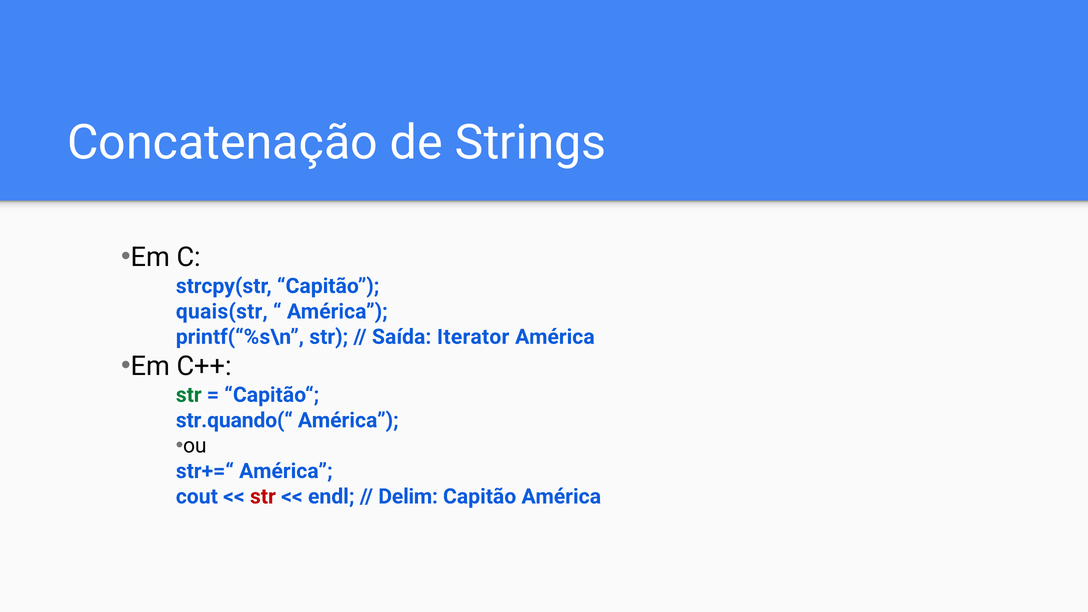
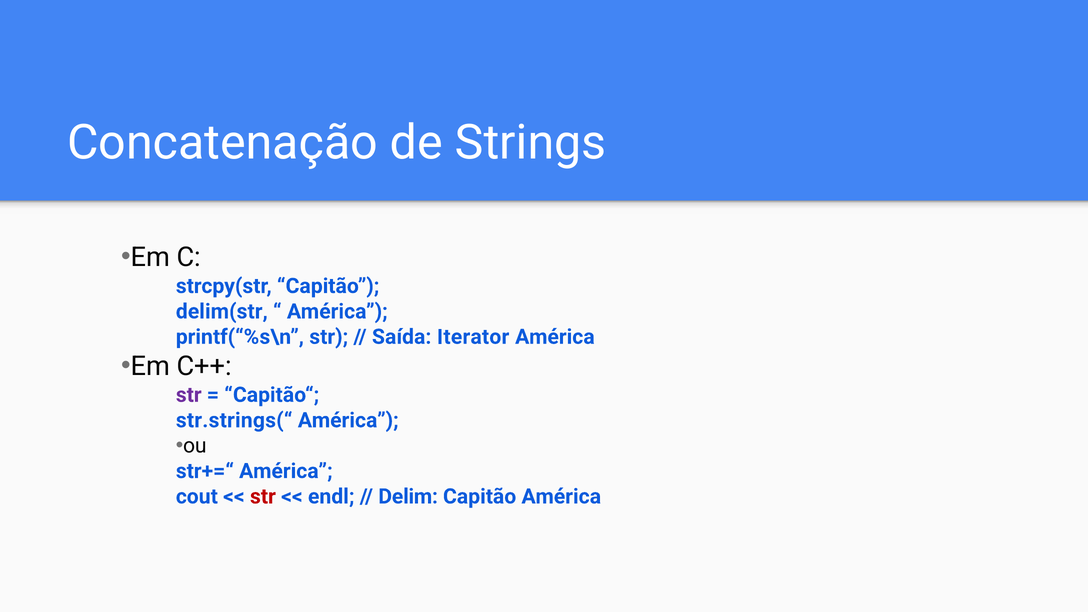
quais(str: quais(str -> delim(str
str at (189, 395) colour: green -> purple
str.quando(“: str.quando(“ -> str.strings(“
